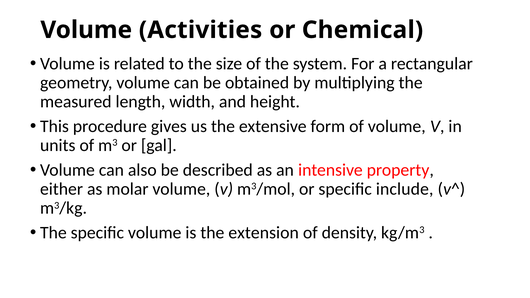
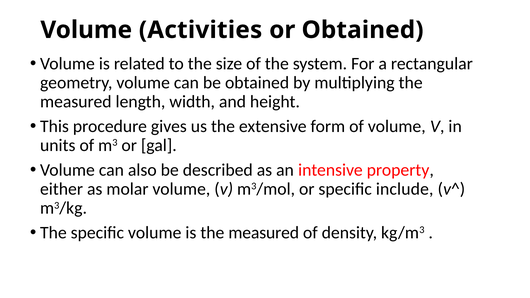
or Chemical: Chemical -> Obtained
is the extension: extension -> measured
